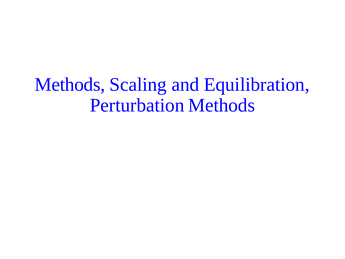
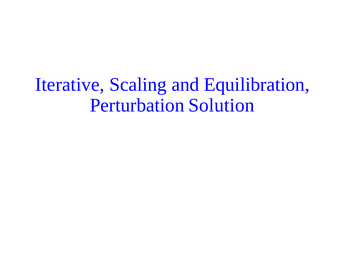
Methods at (70, 84): Methods -> Iterative
Perturbation Methods: Methods -> Solution
